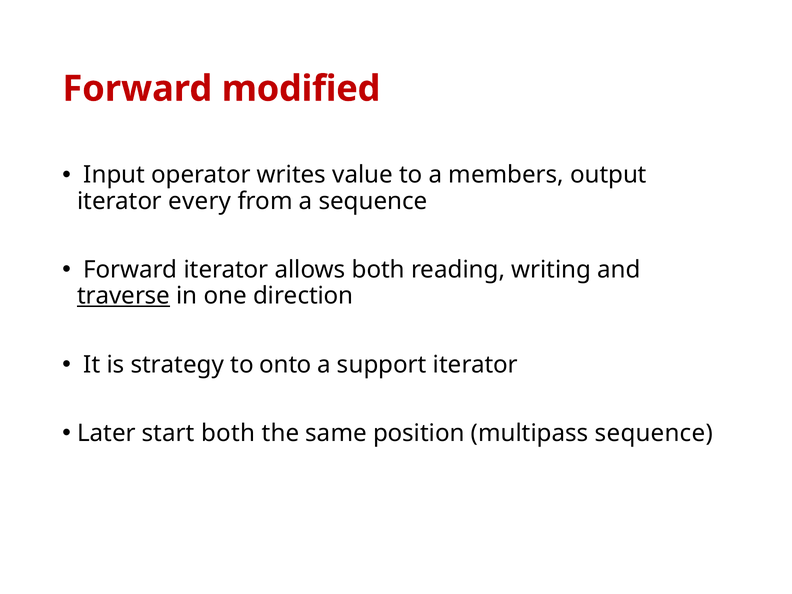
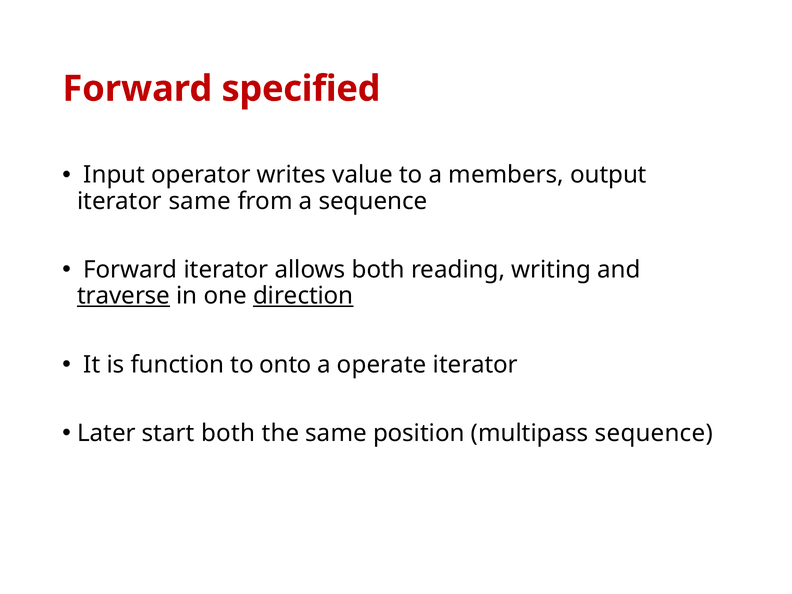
modified: modified -> specified
iterator every: every -> same
direction underline: none -> present
strategy: strategy -> function
support: support -> operate
